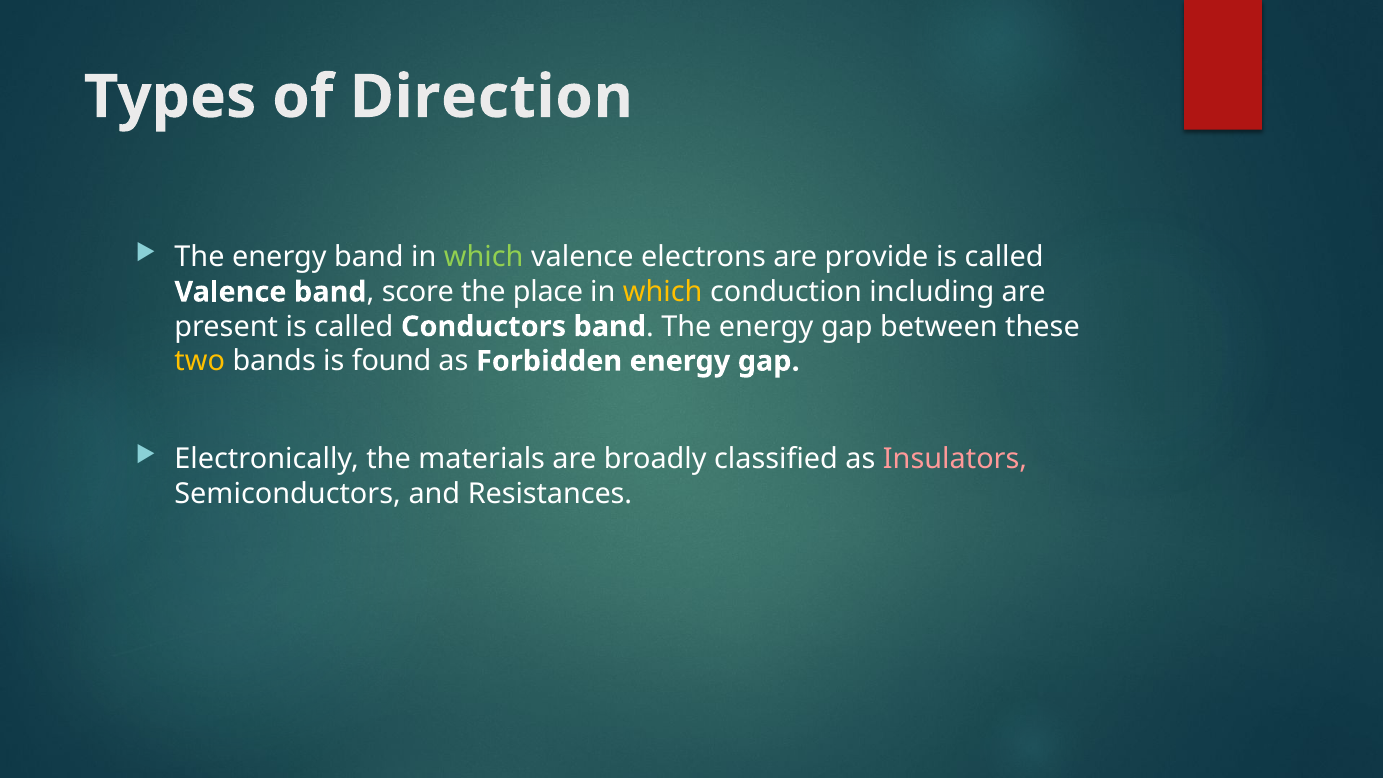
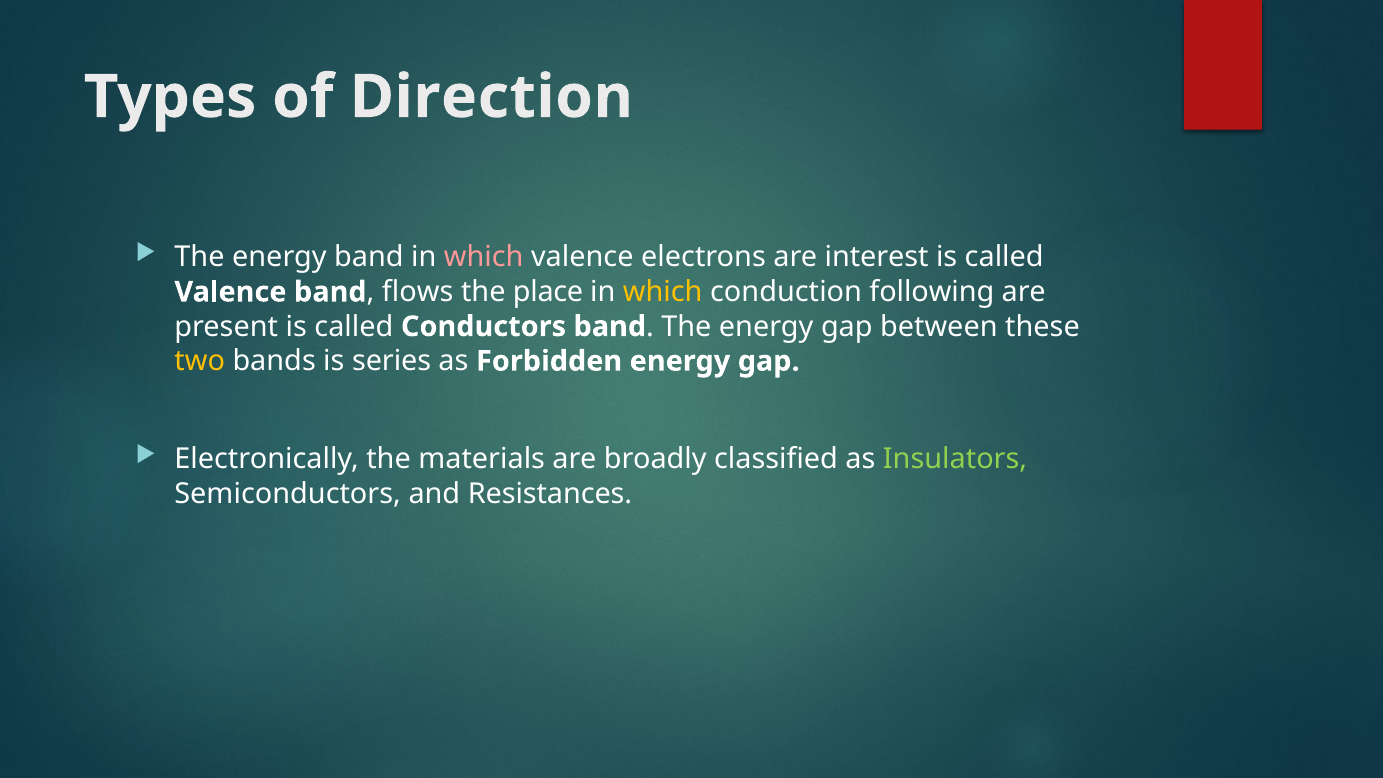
which at (484, 257) colour: light green -> pink
provide: provide -> interest
score: score -> flows
including: including -> following
found: found -> series
Insulators colour: pink -> light green
